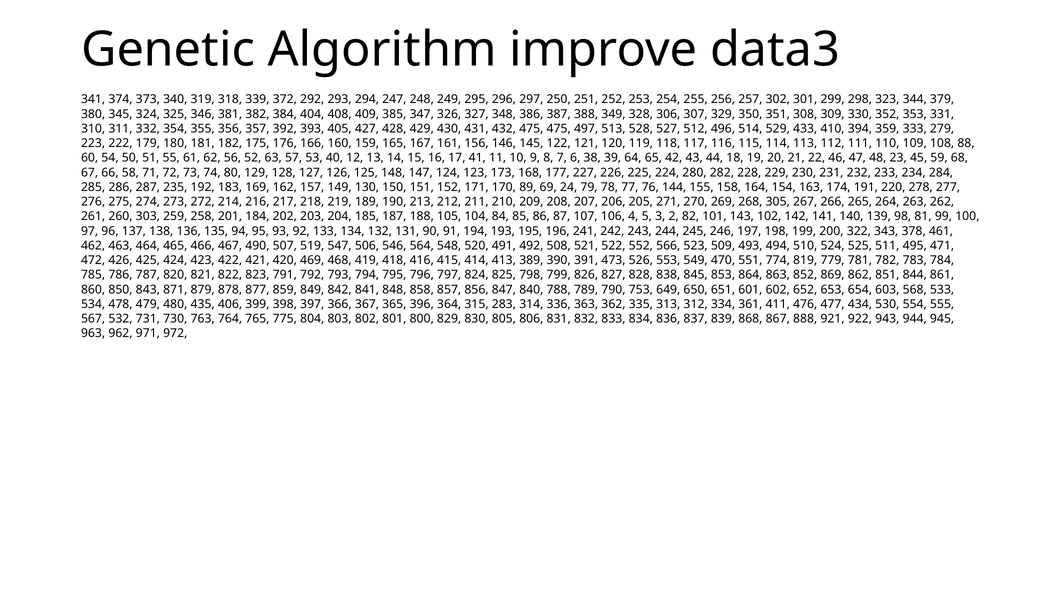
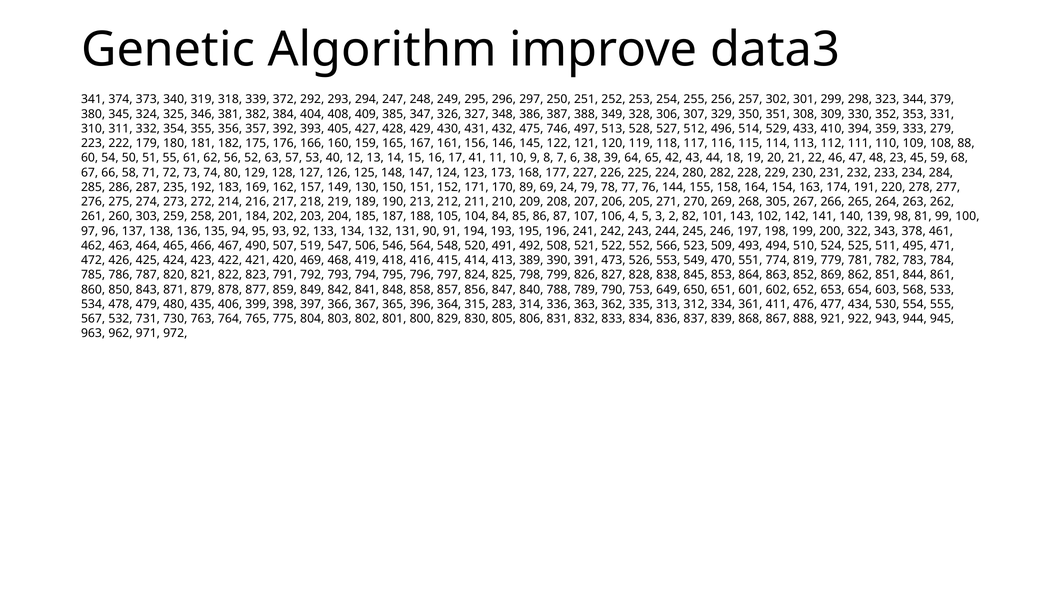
475 475: 475 -> 746
